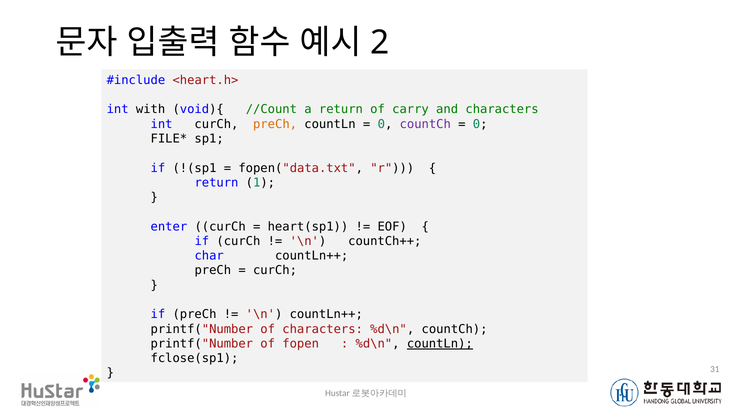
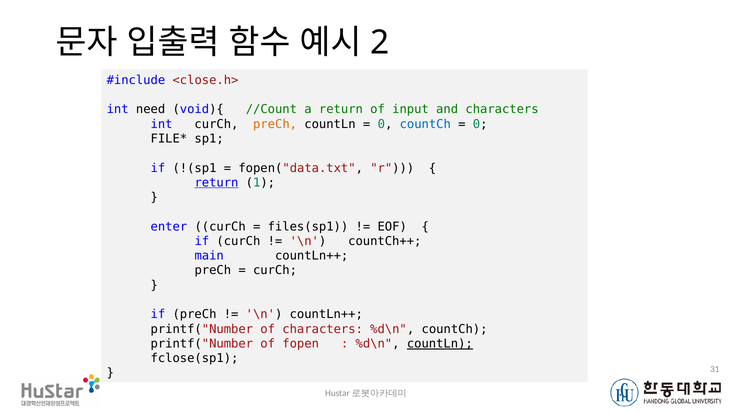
<heart.h>: <heart.h> -> <close.h>
with: with -> need
carry: carry -> input
countCh at (425, 124) colour: purple -> blue
return at (216, 183) underline: none -> present
heart(sp1: heart(sp1 -> files(sp1
char: char -> main
